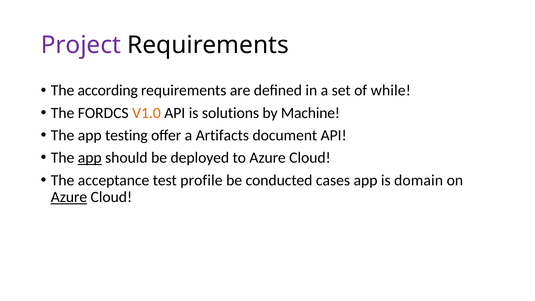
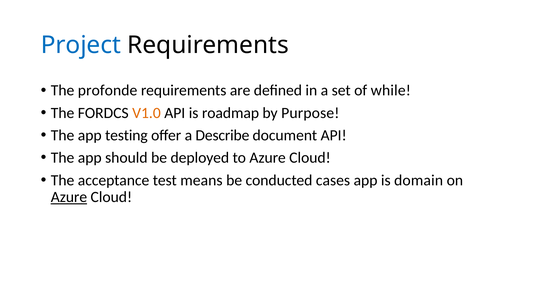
Project colour: purple -> blue
according: according -> profonde
solutions: solutions -> roadmap
Machine: Machine -> Purpose
Artifacts: Artifacts -> Describe
app at (90, 158) underline: present -> none
profile: profile -> means
